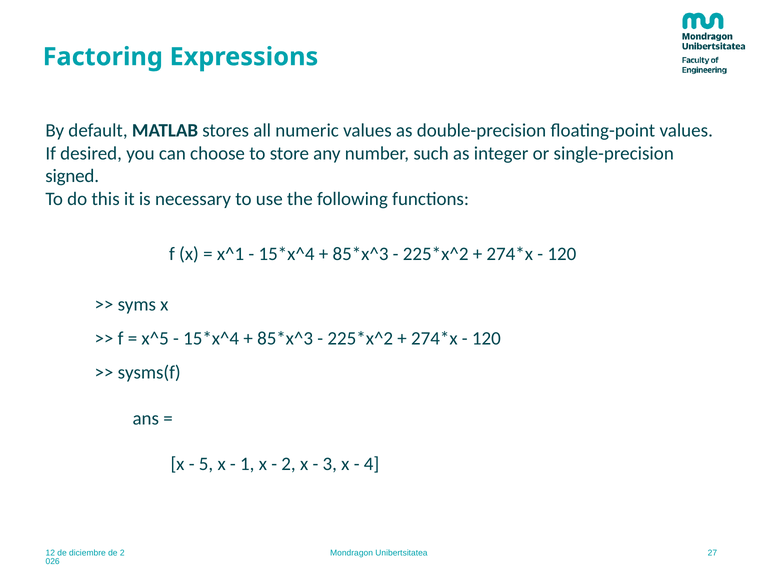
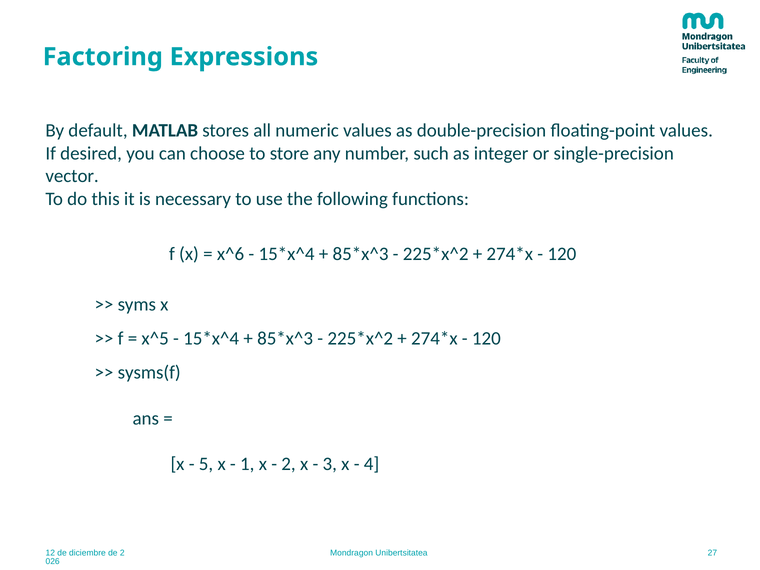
signed: signed -> vector
x^1: x^1 -> x^6
